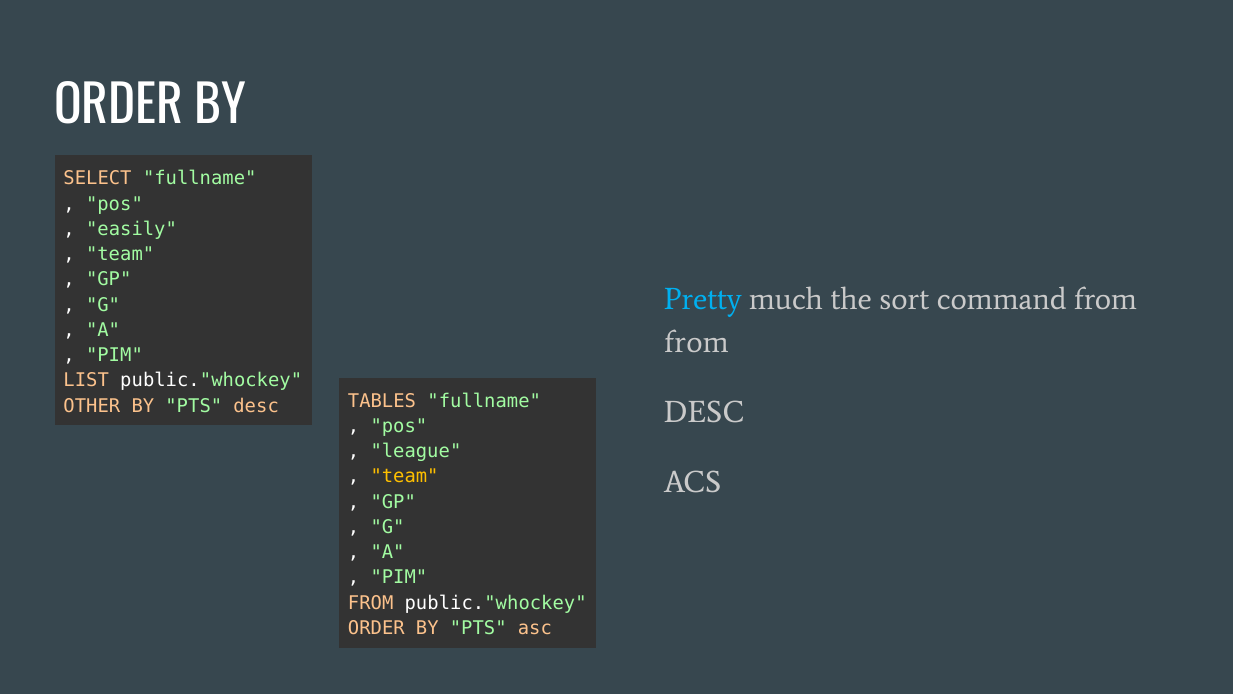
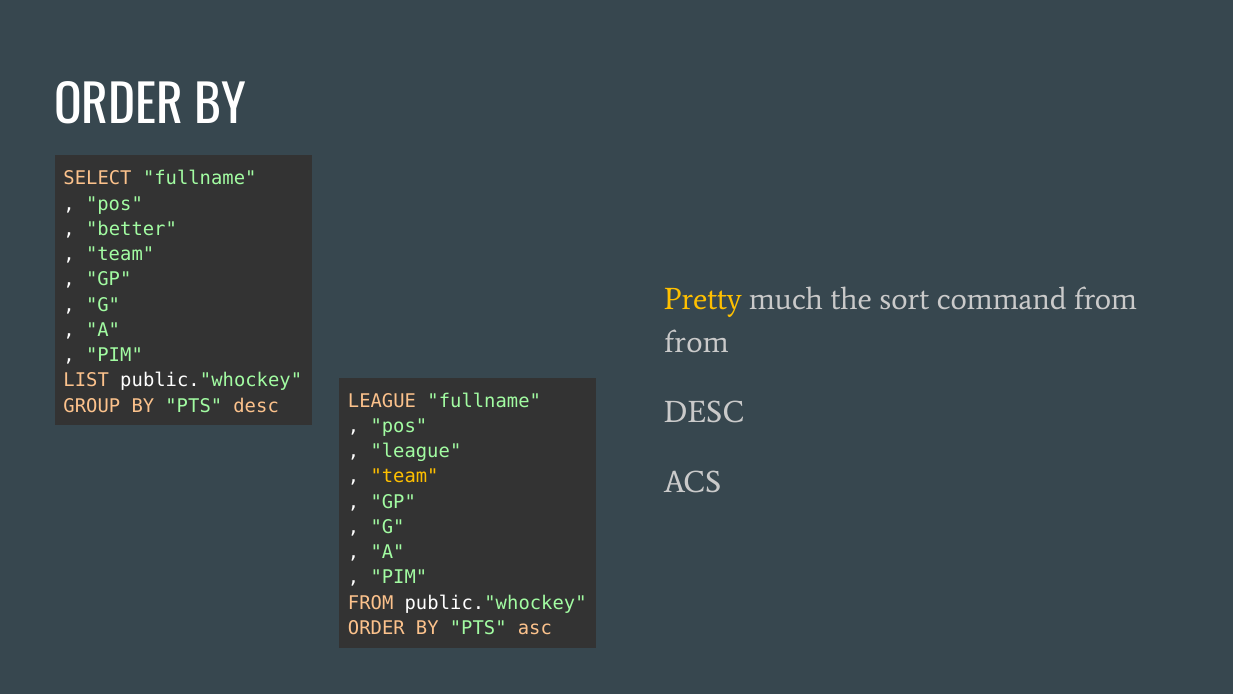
easily: easily -> better
Pretty colour: light blue -> yellow
OTHER: OTHER -> GROUP
desc TABLES: TABLES -> LEAGUE
